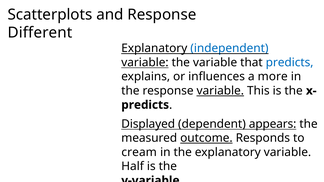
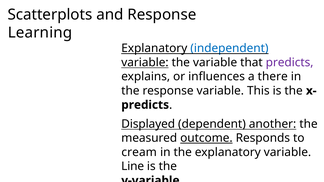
Different: Different -> Learning
predicts at (290, 62) colour: blue -> purple
more: more -> there
variable at (220, 91) underline: present -> none
appears: appears -> another
Half: Half -> Line
